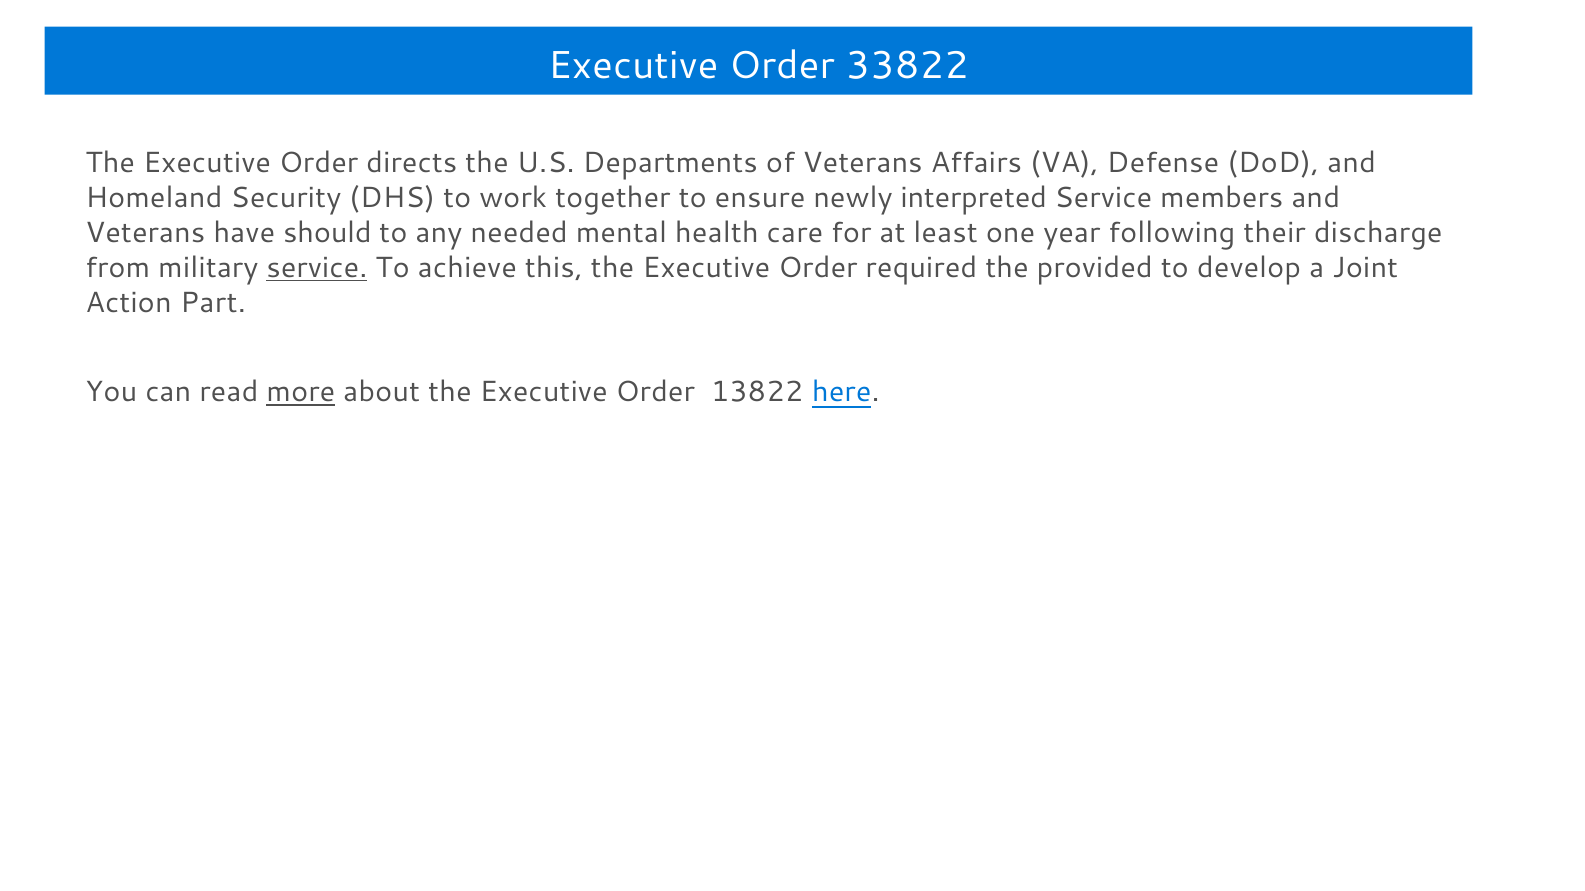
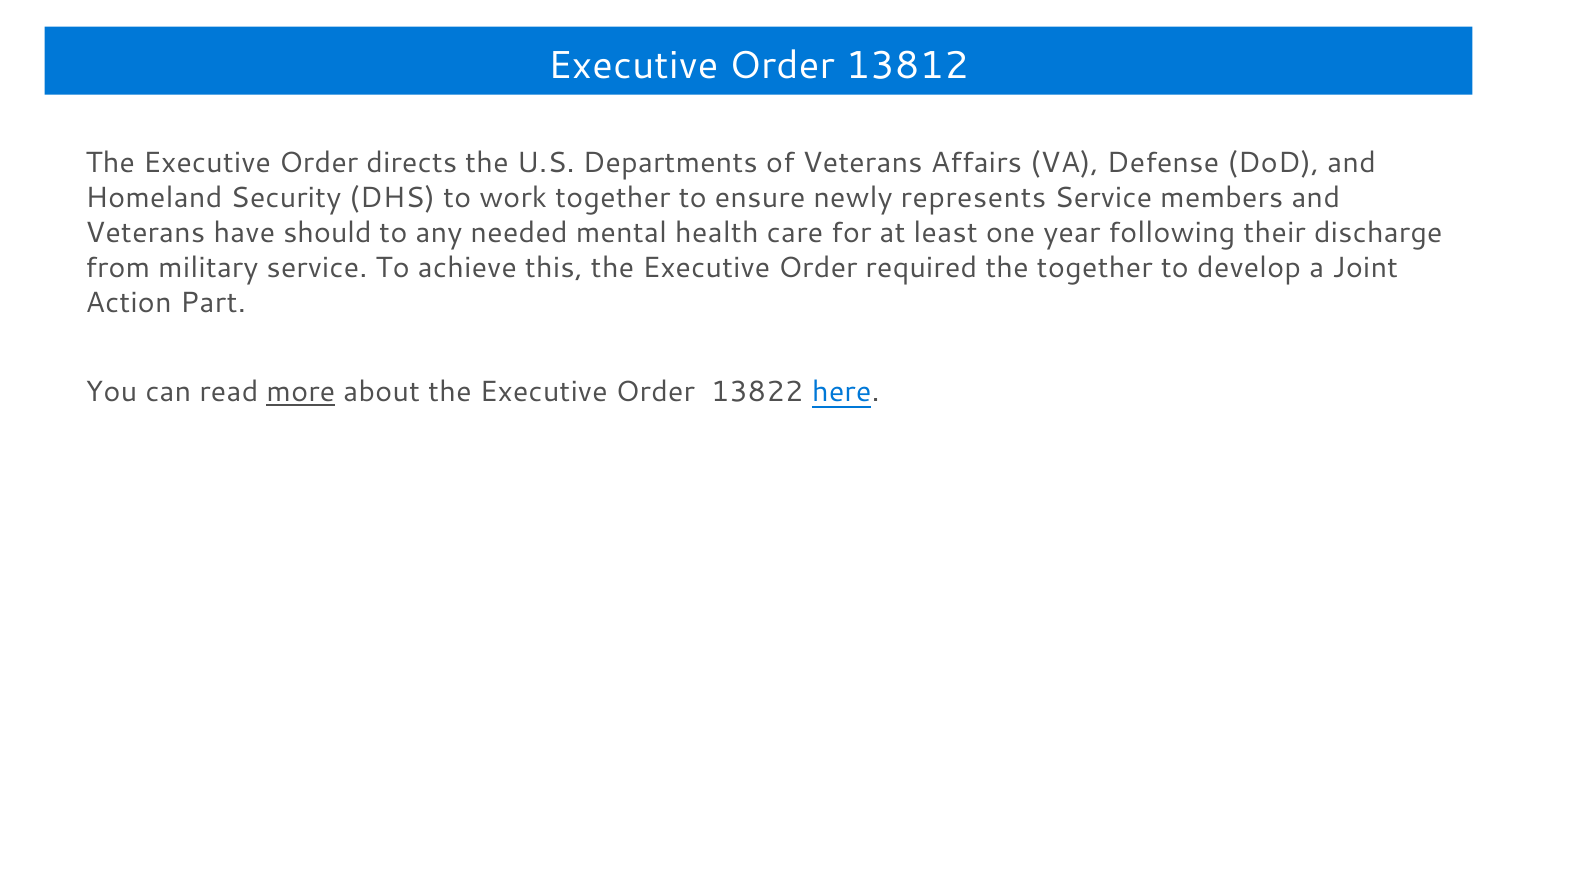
33822: 33822 -> 13812
interpreted: interpreted -> represents
service at (317, 268) underline: present -> none
the provided: provided -> together
